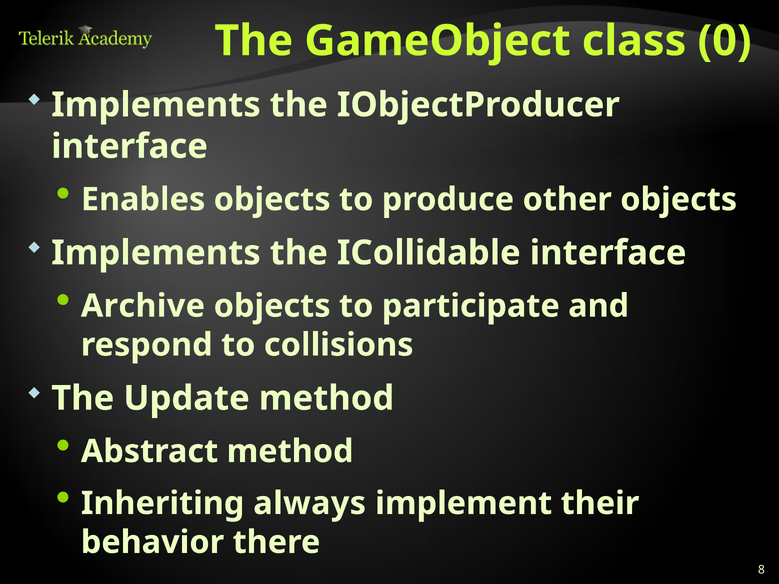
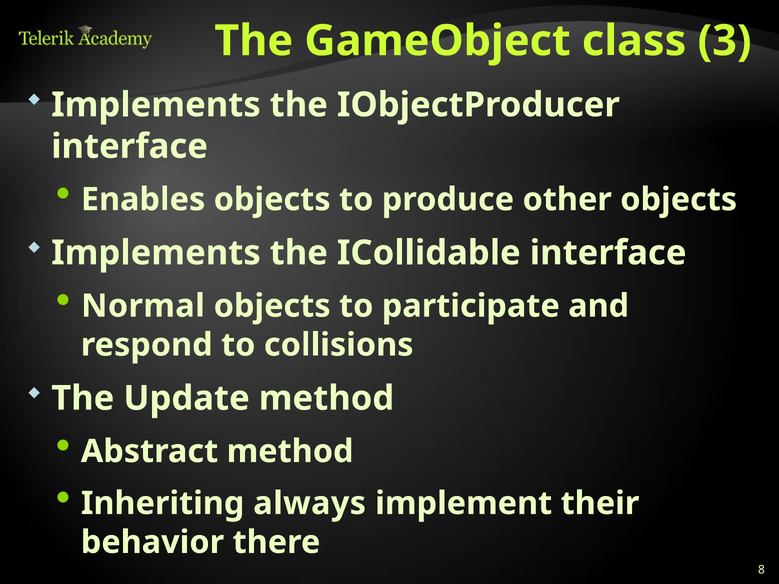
0: 0 -> 3
Archive: Archive -> Normal
